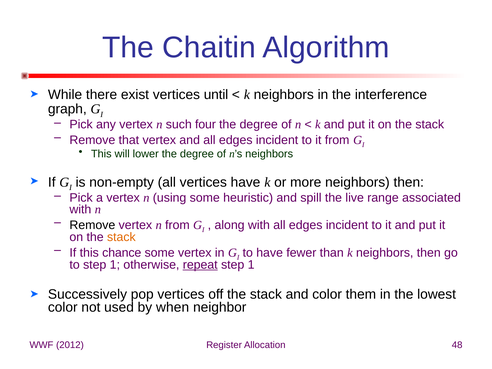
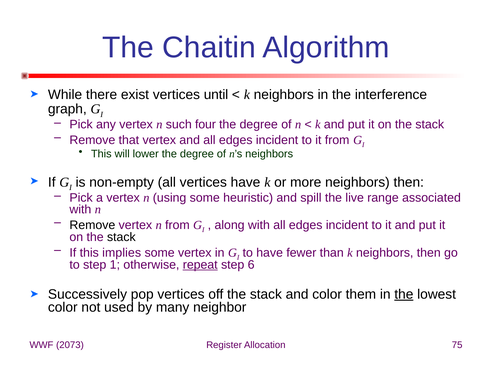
stack at (121, 237) colour: orange -> black
chance: chance -> implies
1 at (251, 265): 1 -> 6
the at (404, 294) underline: none -> present
when: when -> many
2012: 2012 -> 2073
48: 48 -> 75
